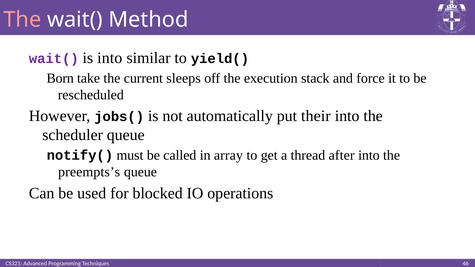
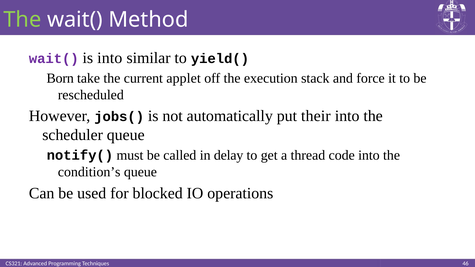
The at (22, 20) colour: pink -> light green
sleeps: sleeps -> applet
array: array -> delay
after: after -> code
preempts’s: preempts’s -> condition’s
